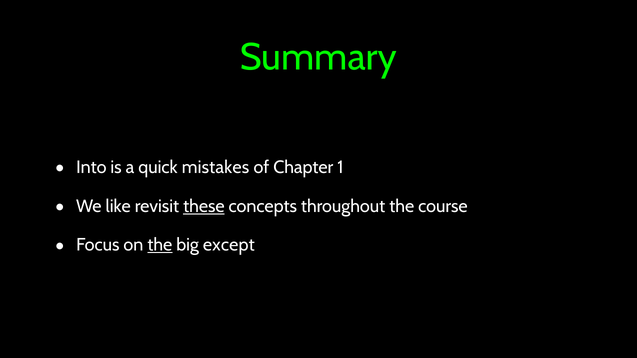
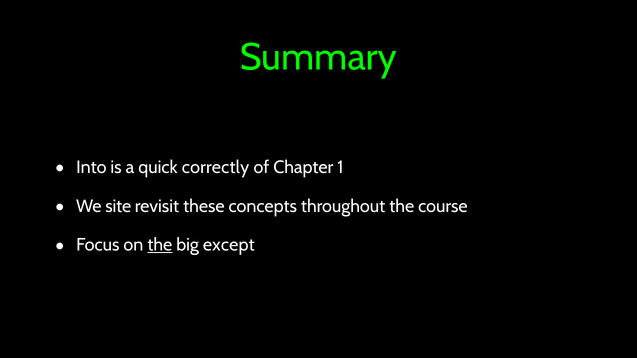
mistakes: mistakes -> correctly
like: like -> site
these underline: present -> none
